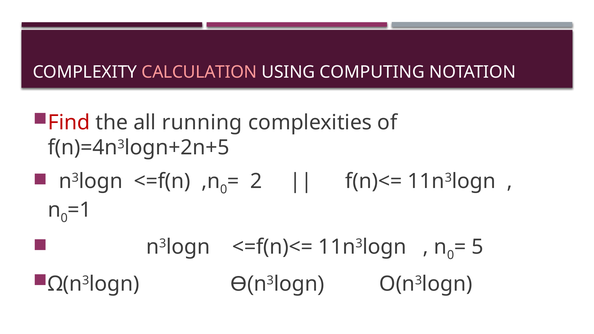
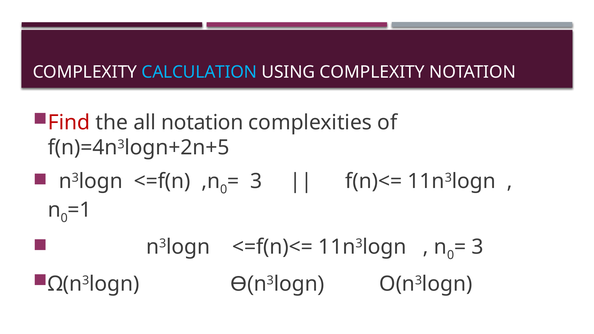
CALCULATION colour: pink -> light blue
USING COMPUTING: COMPUTING -> COMPLEXITY
all running: running -> notation
2 at (256, 181): 2 -> 3
5 at (478, 247): 5 -> 3
